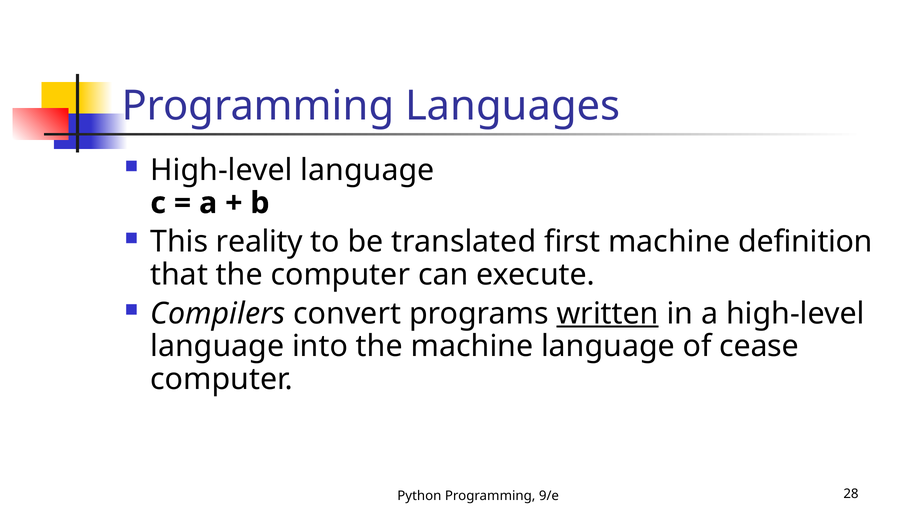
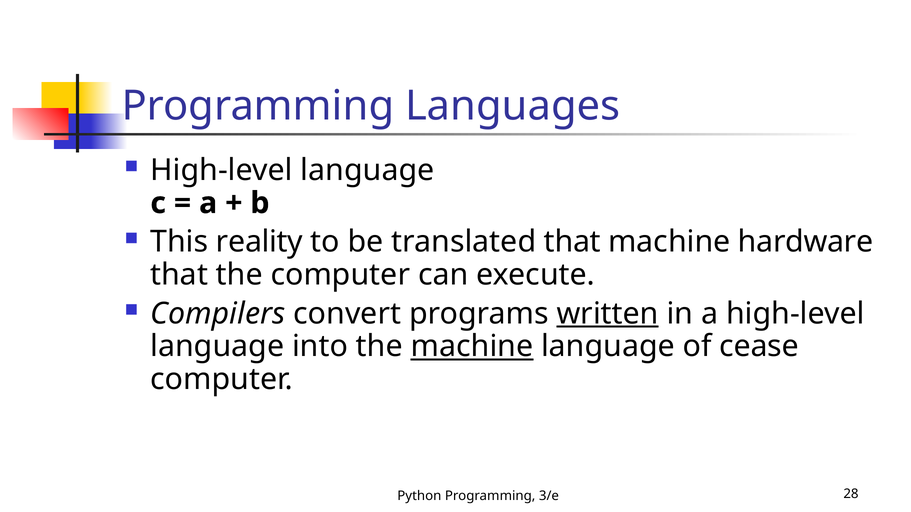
translated first: first -> that
definition: definition -> hardware
machine at (472, 347) underline: none -> present
9/e: 9/e -> 3/e
